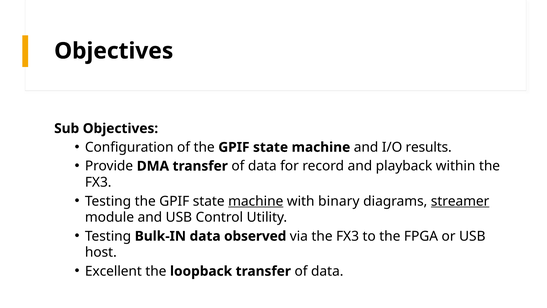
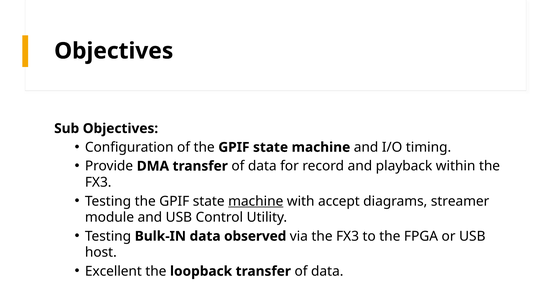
results: results -> timing
binary: binary -> accept
streamer underline: present -> none
